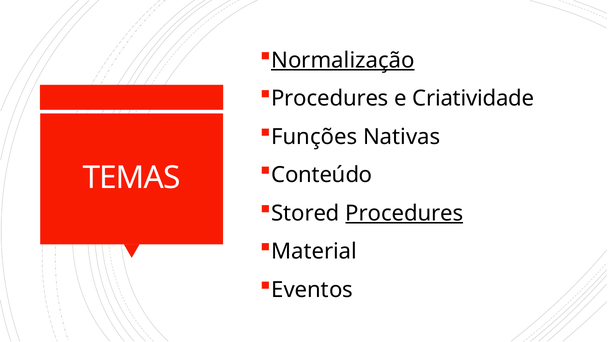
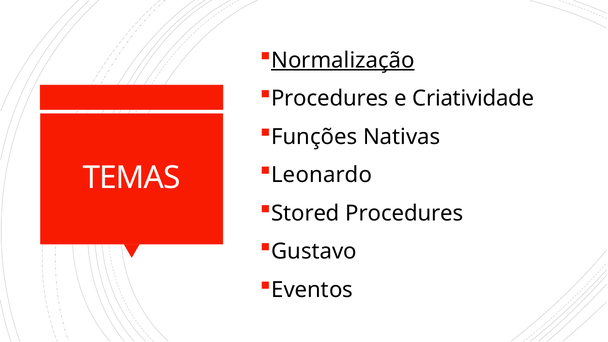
Conteúdo: Conteúdo -> Leonardo
Procedures at (404, 213) underline: present -> none
Material: Material -> Gustavo
